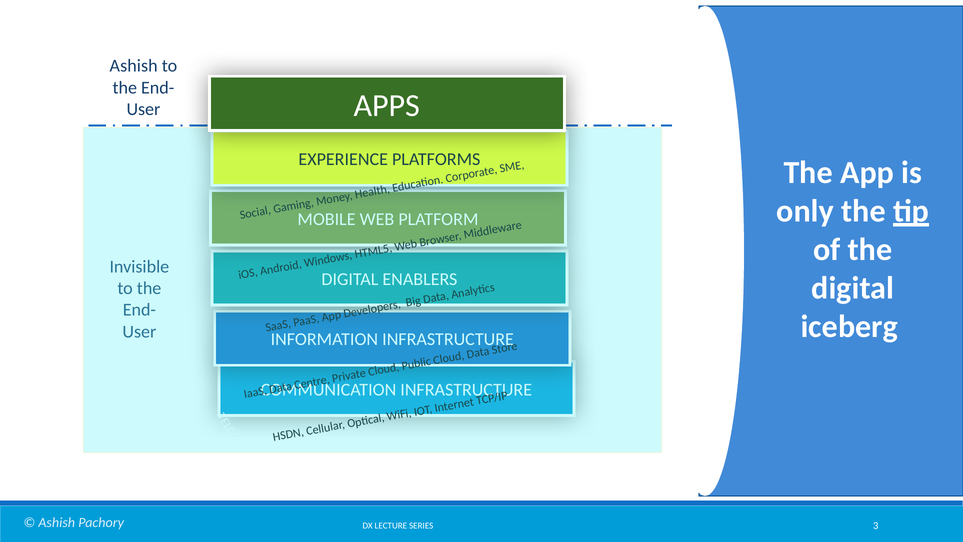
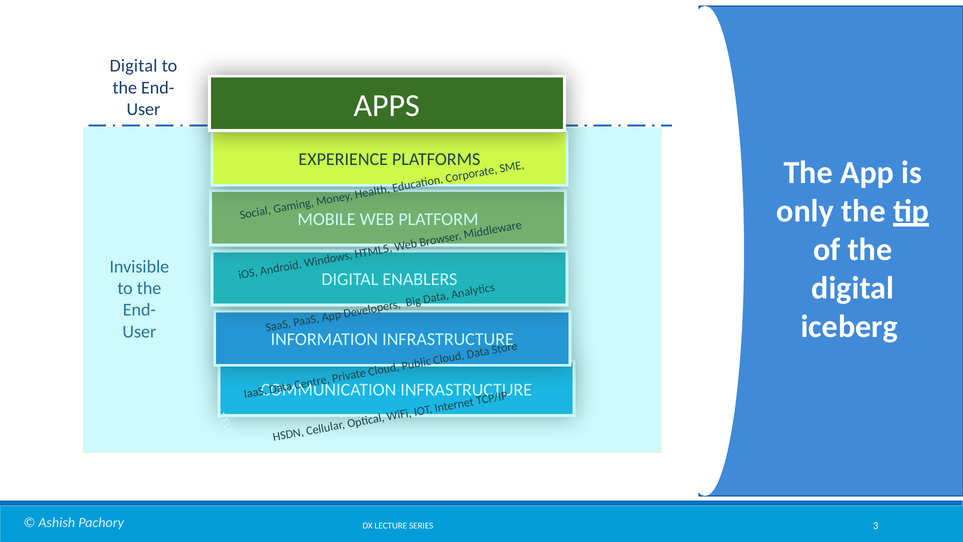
Ashish at (134, 66): Ashish -> Digital
